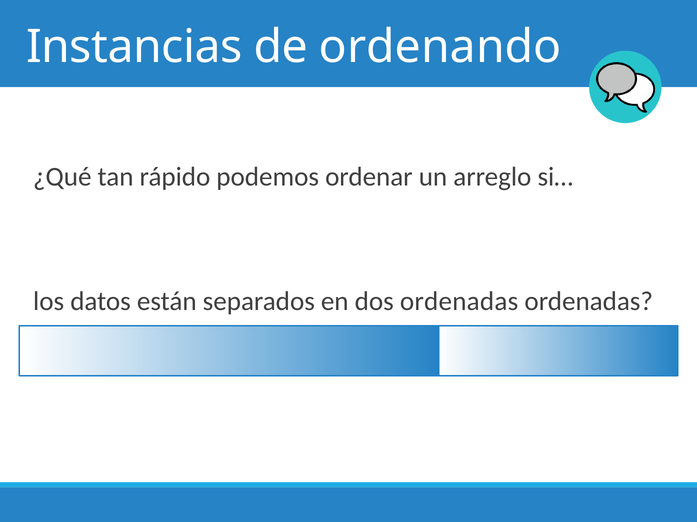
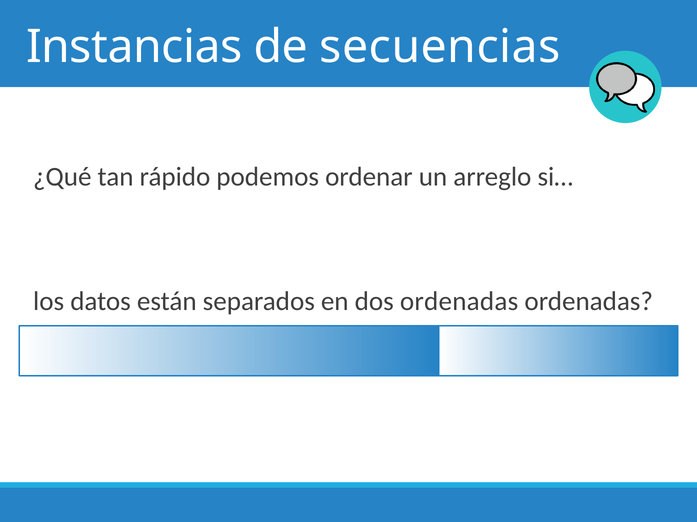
ordenando: ordenando -> secuencias
